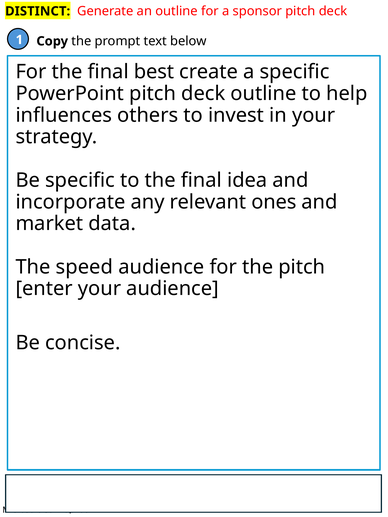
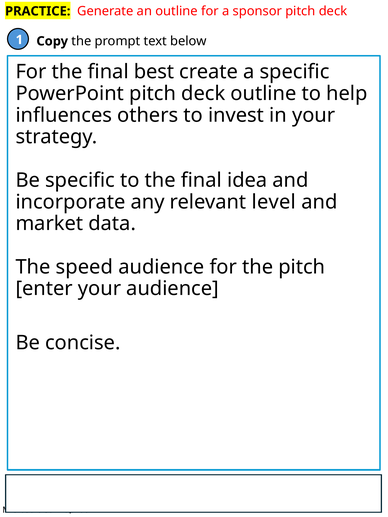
DISTINCT: DISTINCT -> PRACTICE
ones: ones -> level
